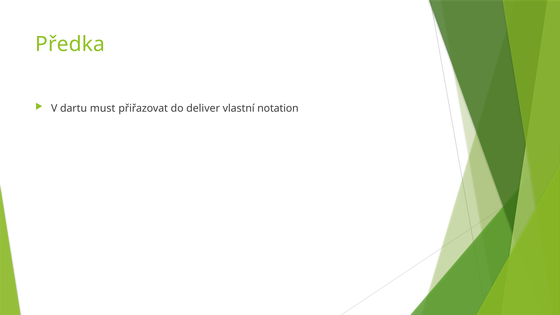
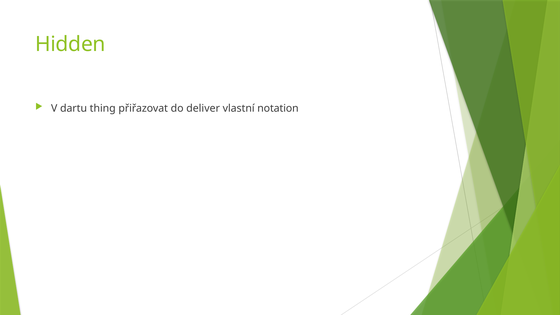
Předka: Předka -> Hidden
must: must -> thing
